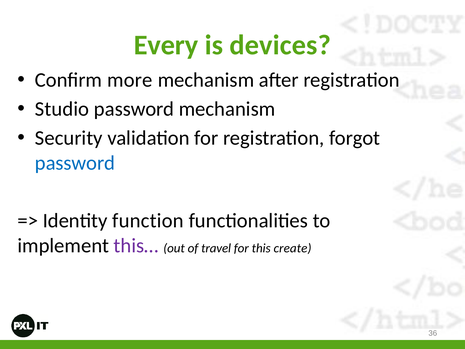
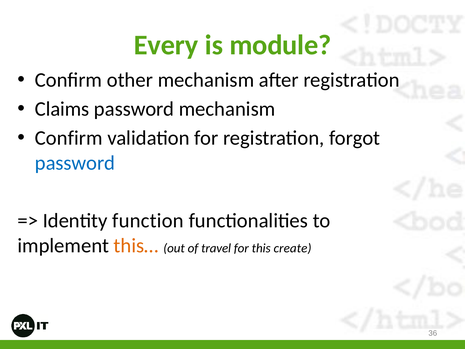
devices: devices -> module
more: more -> other
Studio: Studio -> Claims
Security at (69, 138): Security -> Confirm
this… colour: purple -> orange
